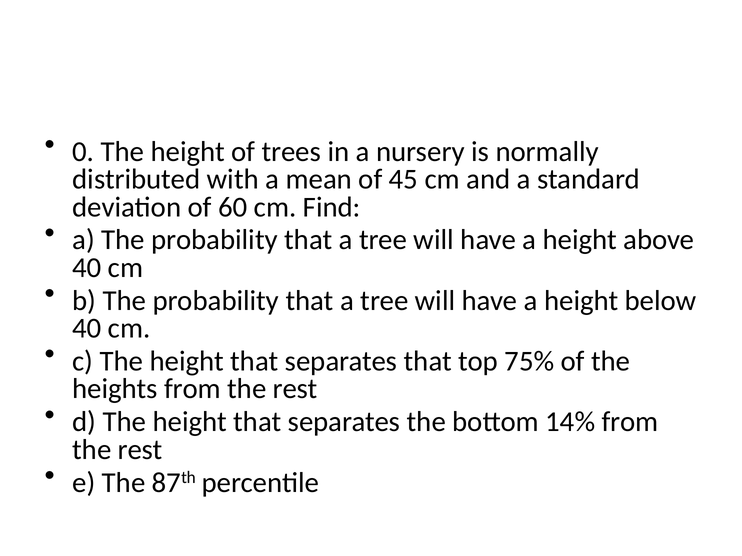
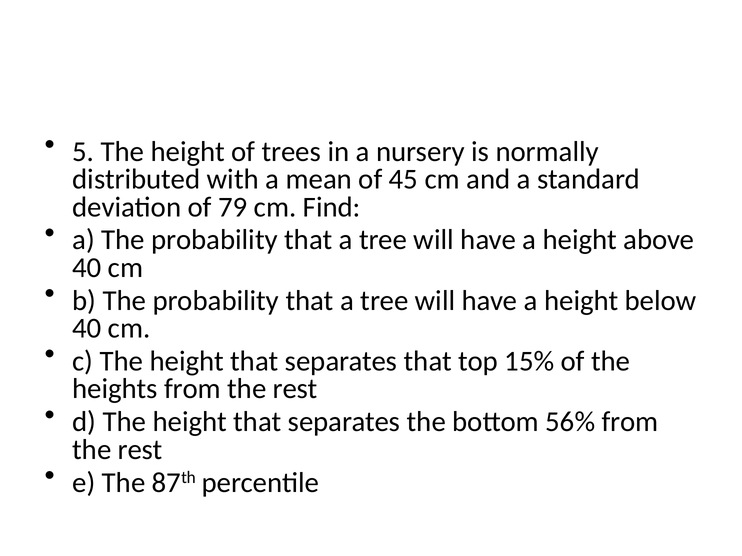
0: 0 -> 5
60: 60 -> 79
75%: 75% -> 15%
14%: 14% -> 56%
